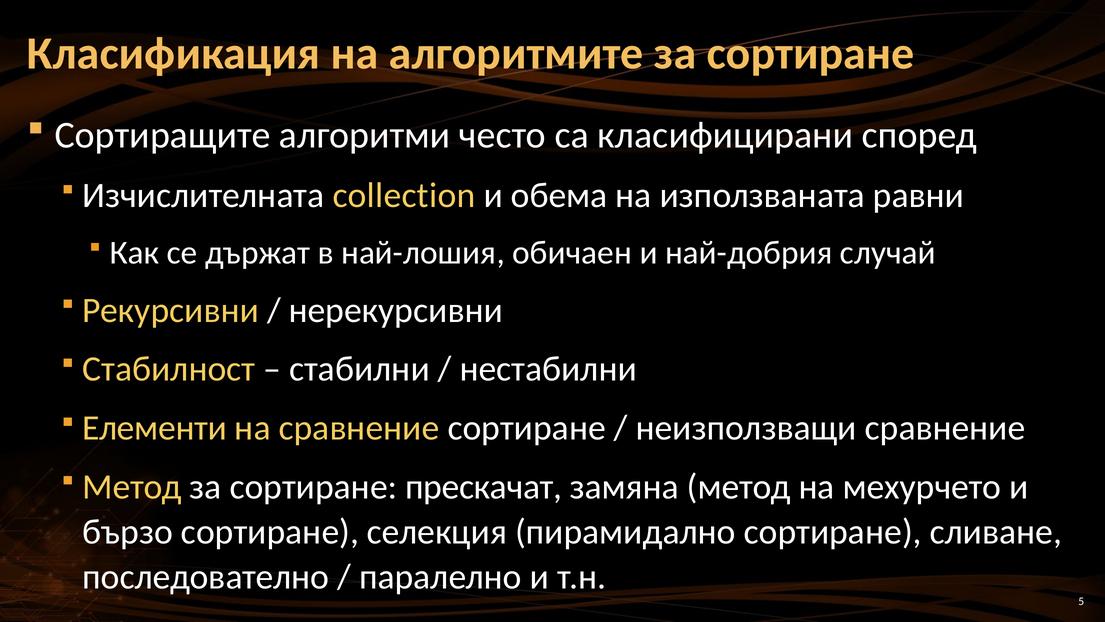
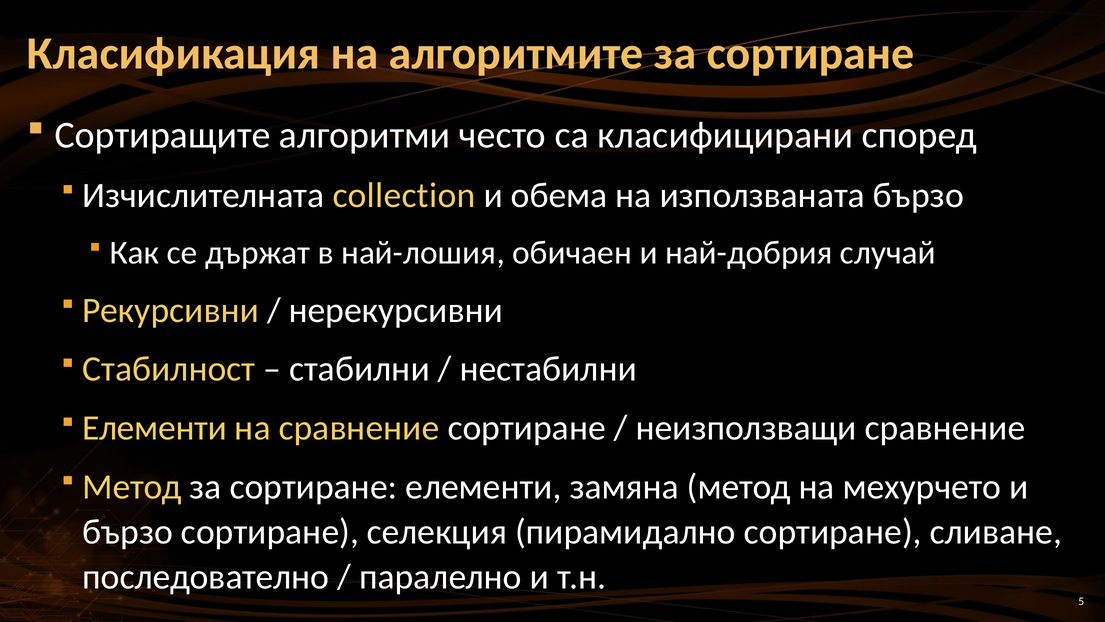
използваната равни: равни -> бързо
сортиране прескачат: прескачат -> елементи
